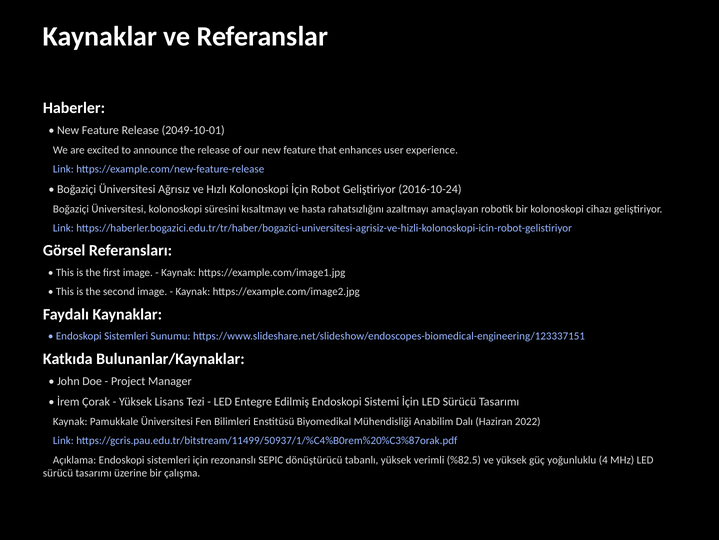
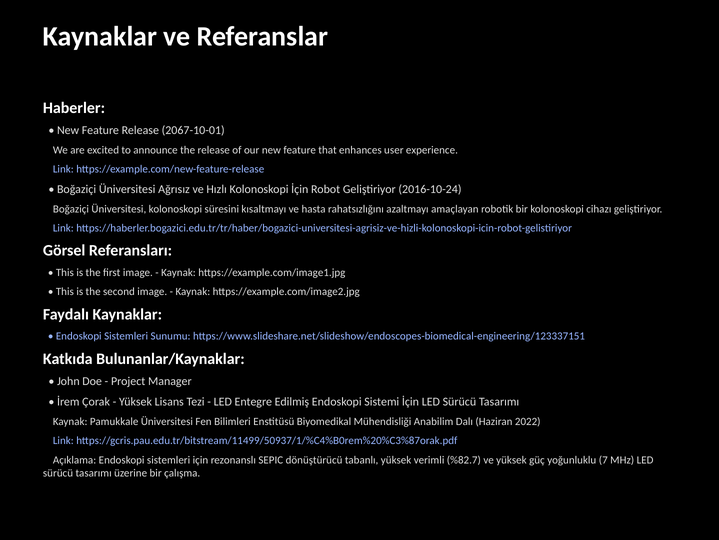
2049-10-01: 2049-10-01 -> 2067-10-01
%82.5: %82.5 -> %82.7
4: 4 -> 7
